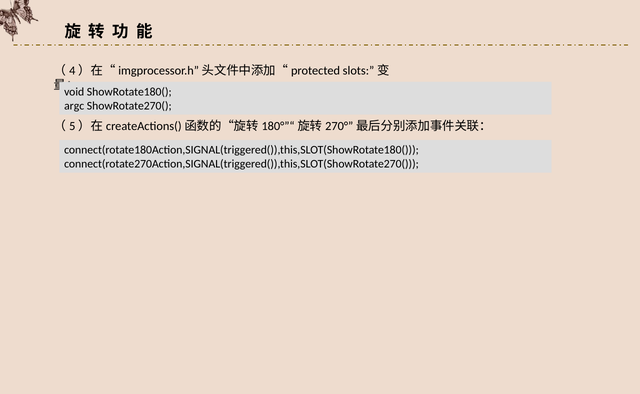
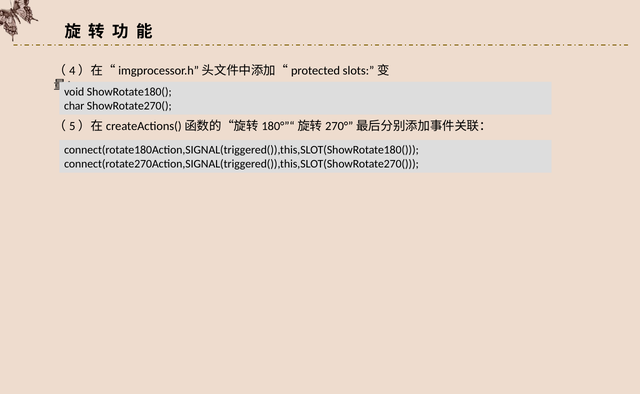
argc: argc -> char
